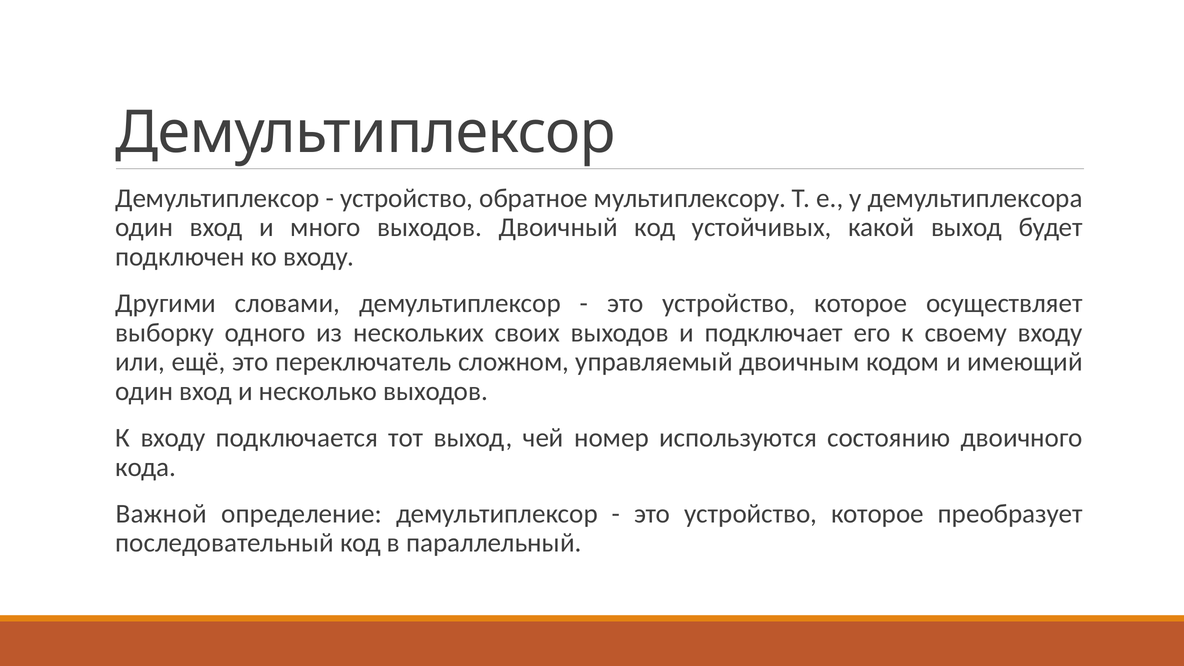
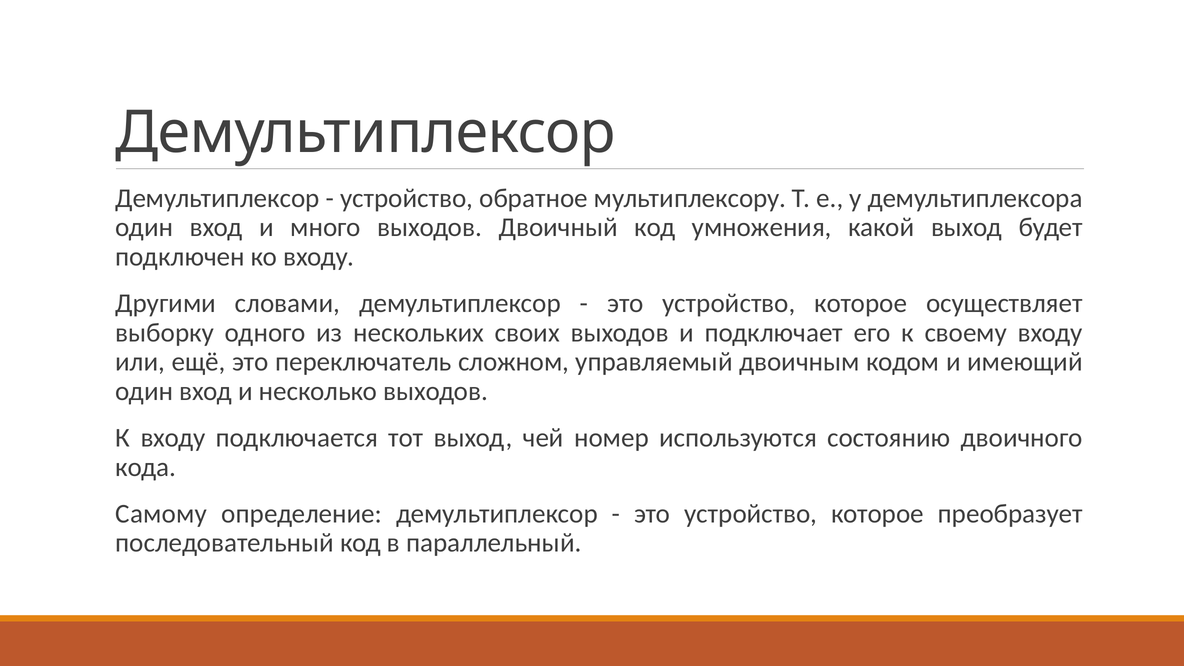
устойчивых: устойчивых -> умножения
Важной: Важной -> Самому
